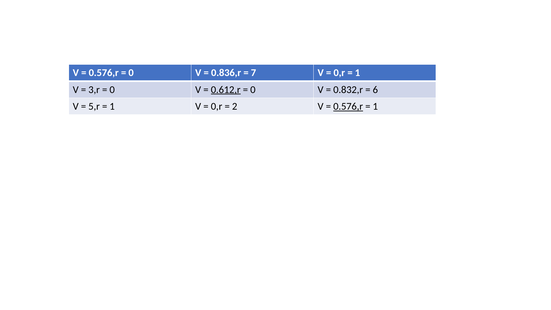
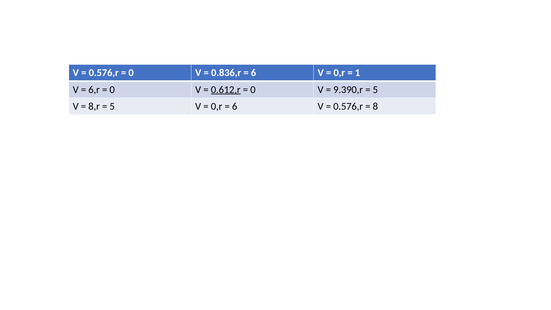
7 at (253, 73): 7 -> 6
3,r: 3,r -> 6,r
0.832,r: 0.832,r -> 9.390,r
6 at (375, 90): 6 -> 5
5,r: 5,r -> 8,r
1 at (112, 106): 1 -> 5
2 at (235, 106): 2 -> 6
0.576,r at (348, 106) underline: present -> none
1 at (375, 106): 1 -> 8
